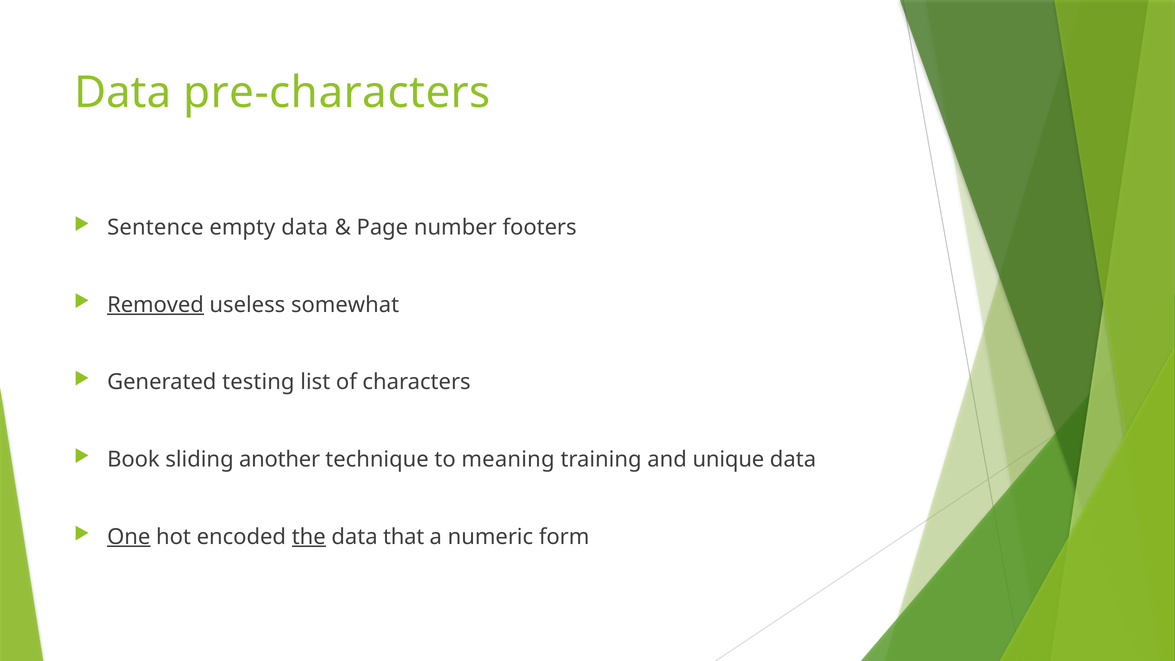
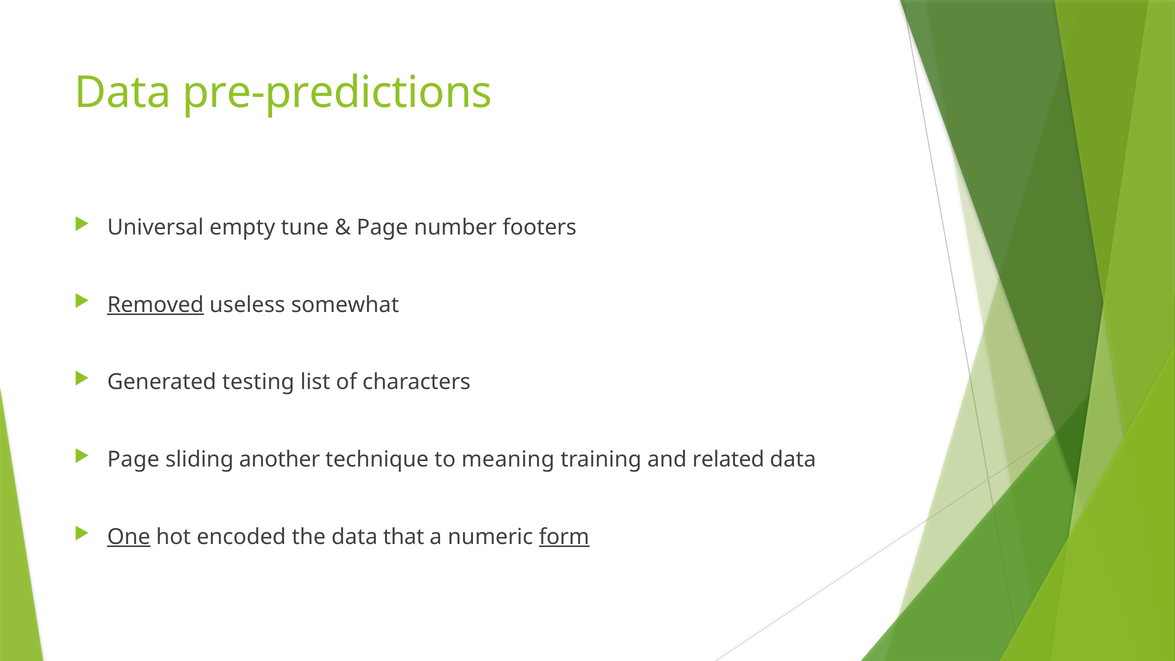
pre-characters: pre-characters -> pre-predictions
Sentence: Sentence -> Universal
empty data: data -> tune
Book at (133, 460): Book -> Page
unique: unique -> related
the underline: present -> none
form underline: none -> present
